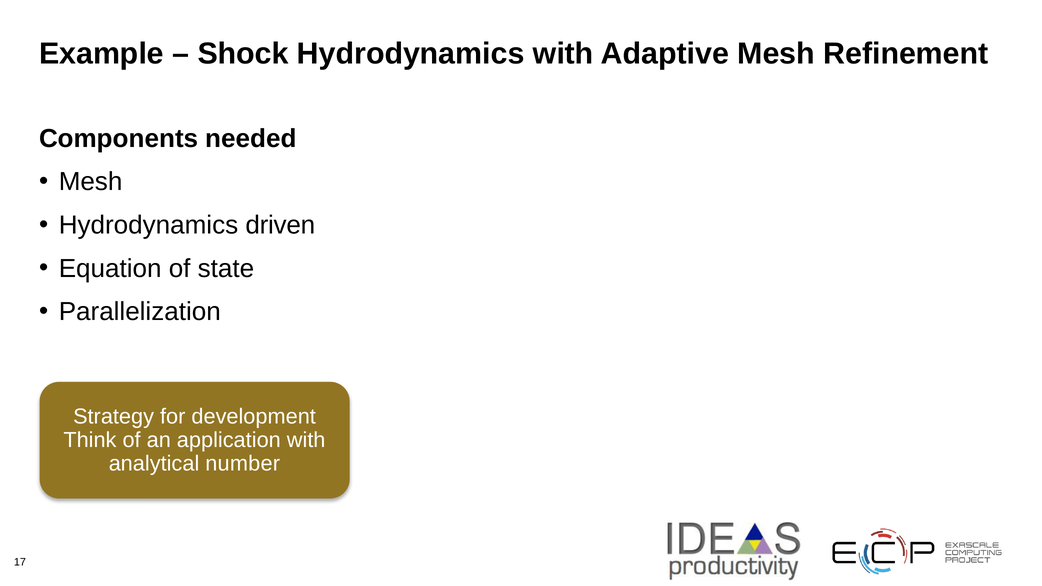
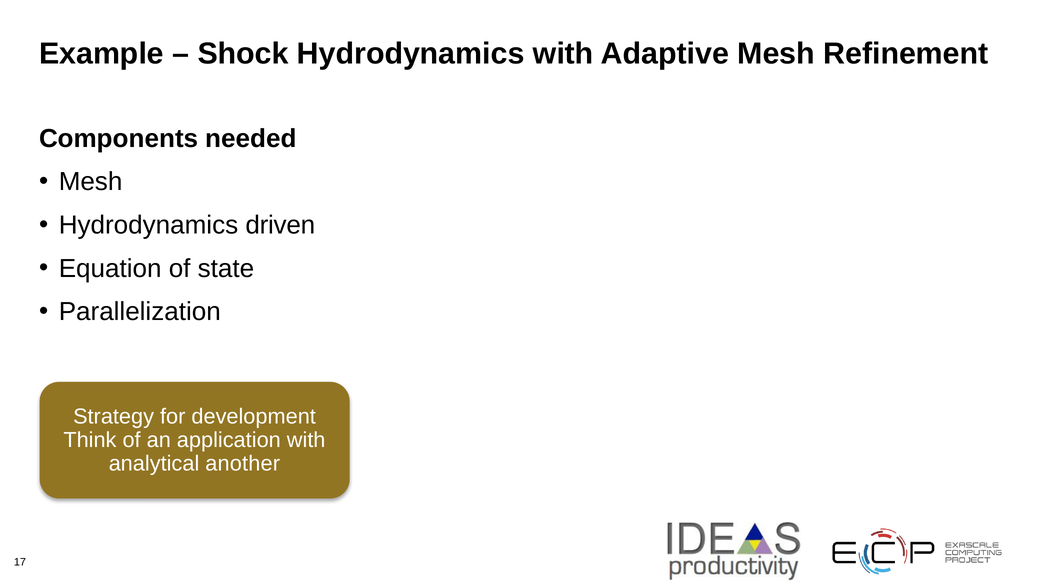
number: number -> another
